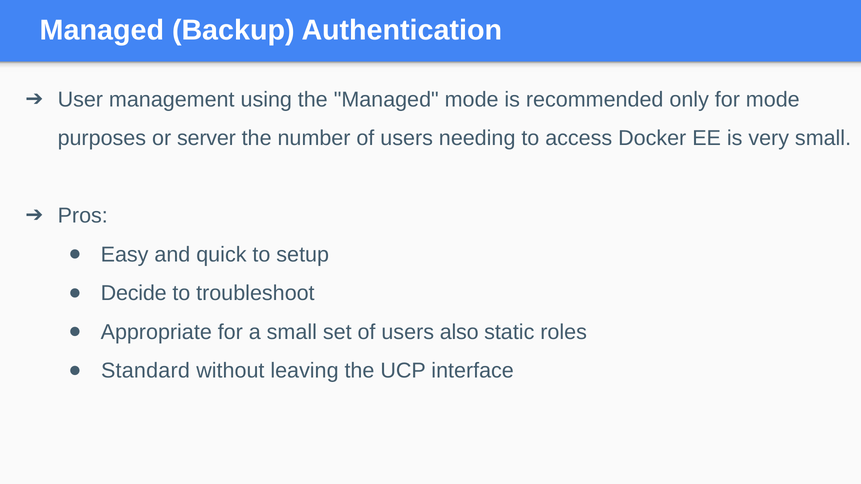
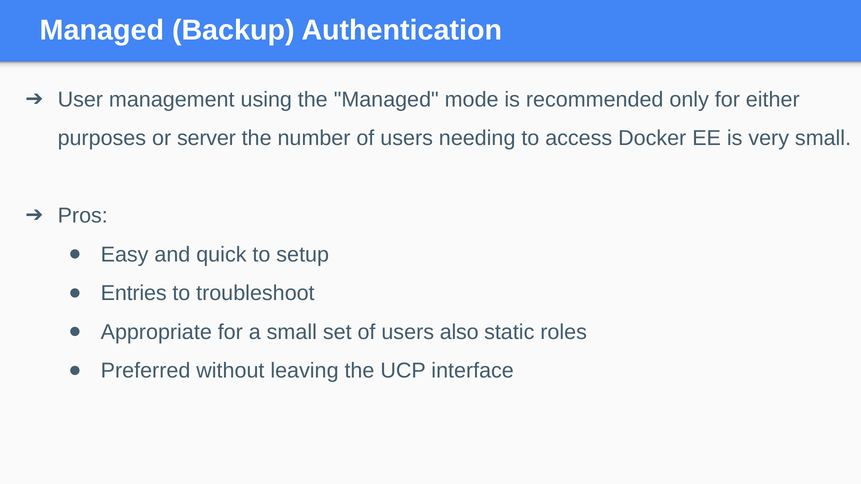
for mode: mode -> either
Decide: Decide -> Entries
Standard: Standard -> Preferred
